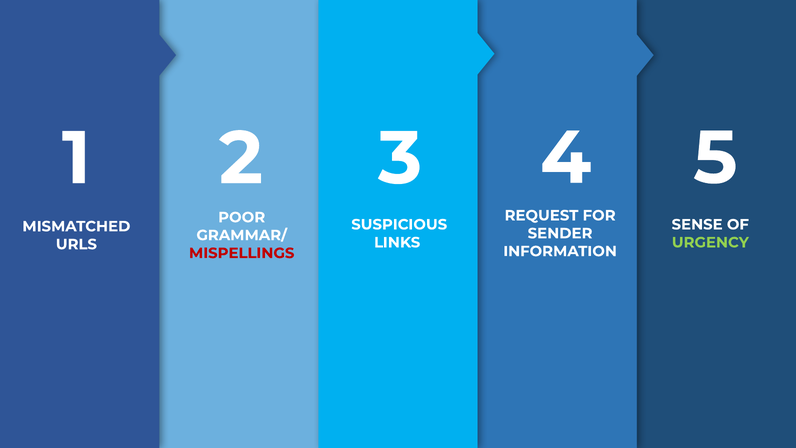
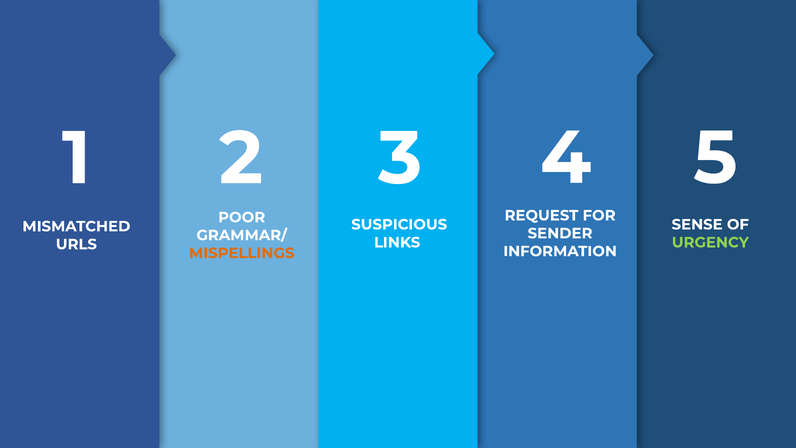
MISPELLINGS colour: red -> orange
